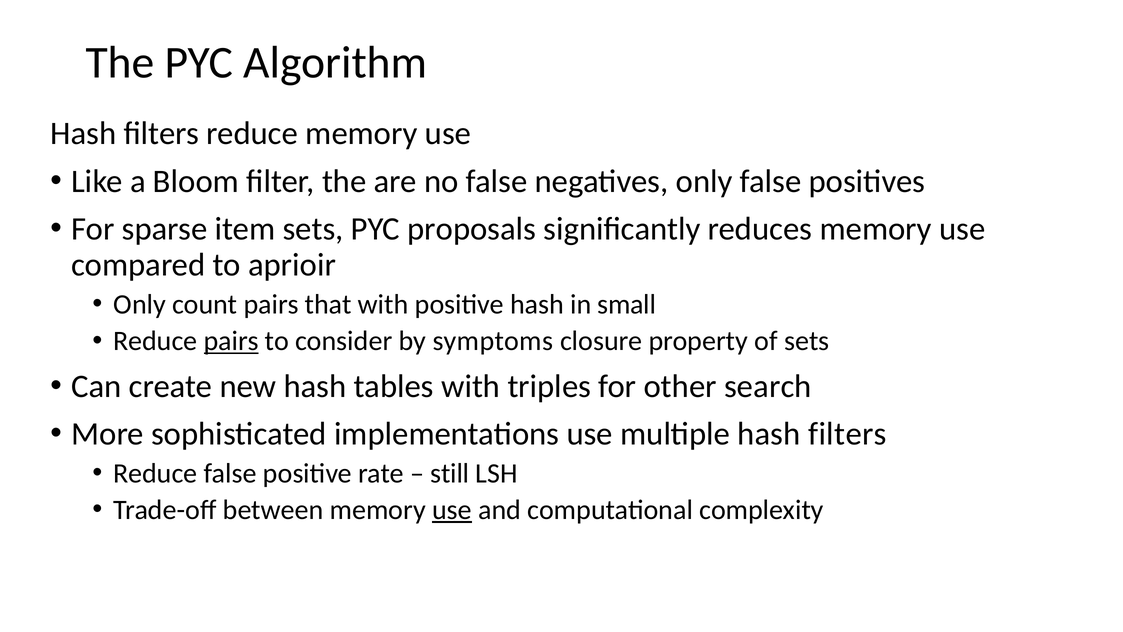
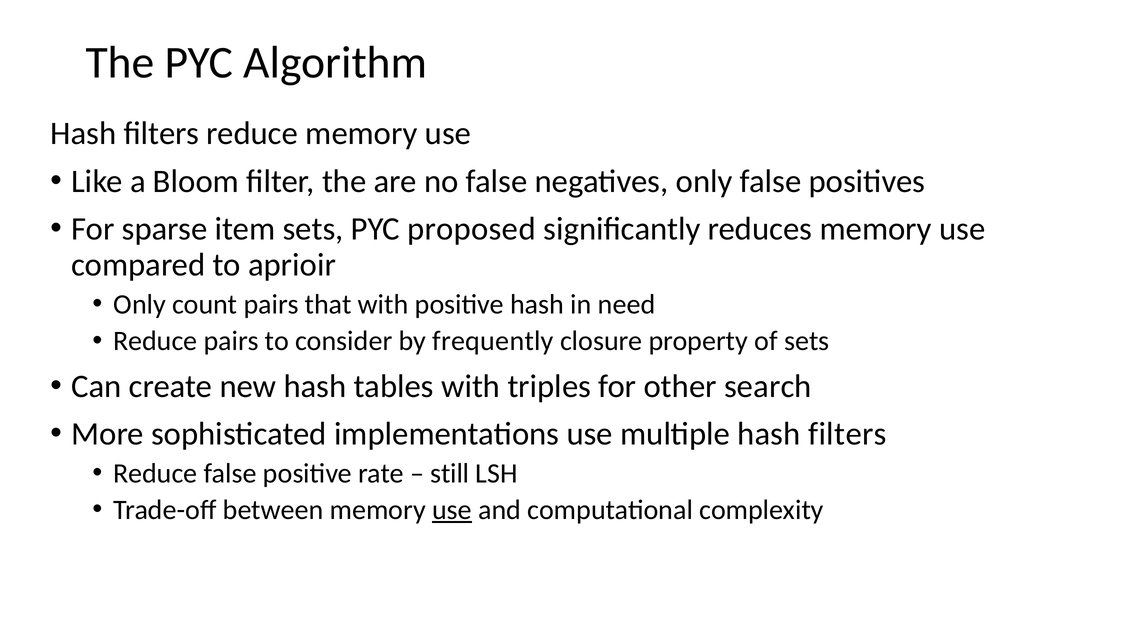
proposals: proposals -> proposed
small: small -> need
pairs at (231, 341) underline: present -> none
symptoms: symptoms -> frequently
